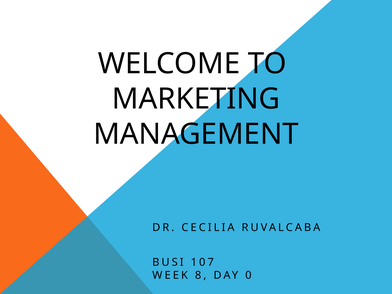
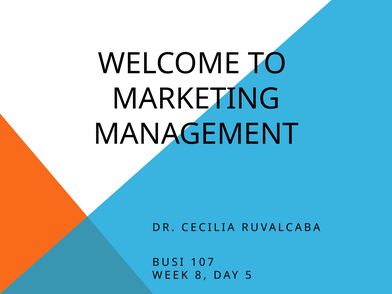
0: 0 -> 5
